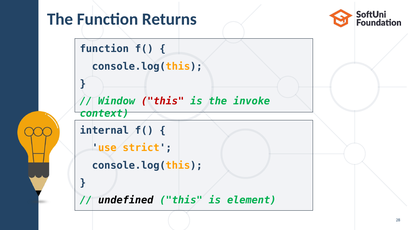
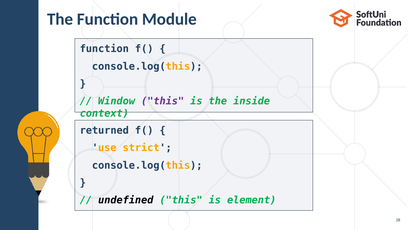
Returns: Returns -> Module
this at (163, 101) colour: red -> purple
invoke: invoke -> inside
internal: internal -> returned
